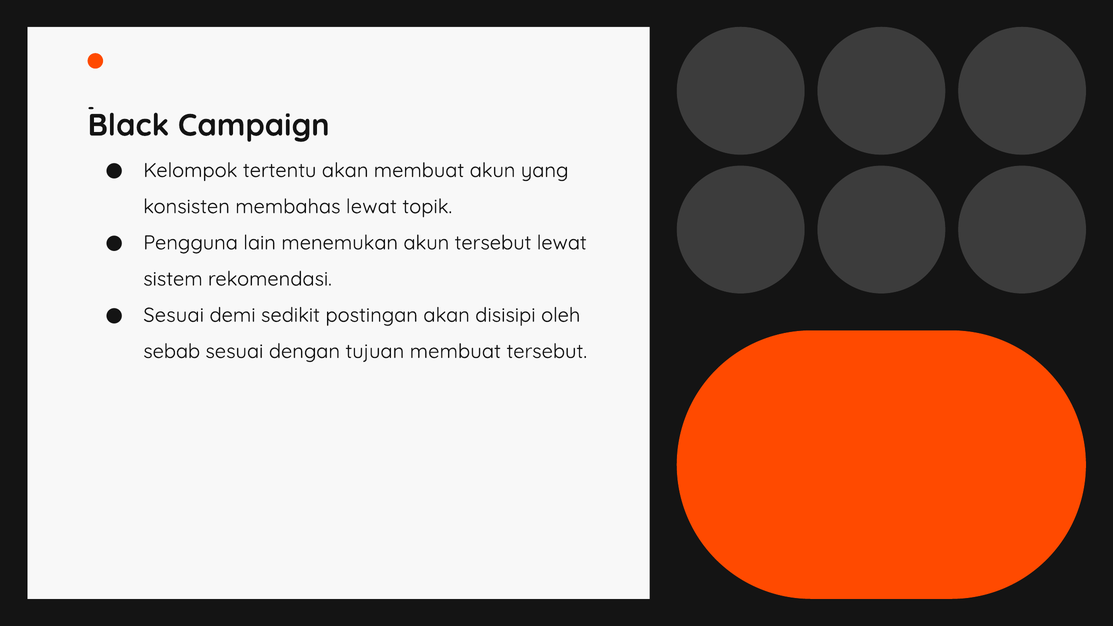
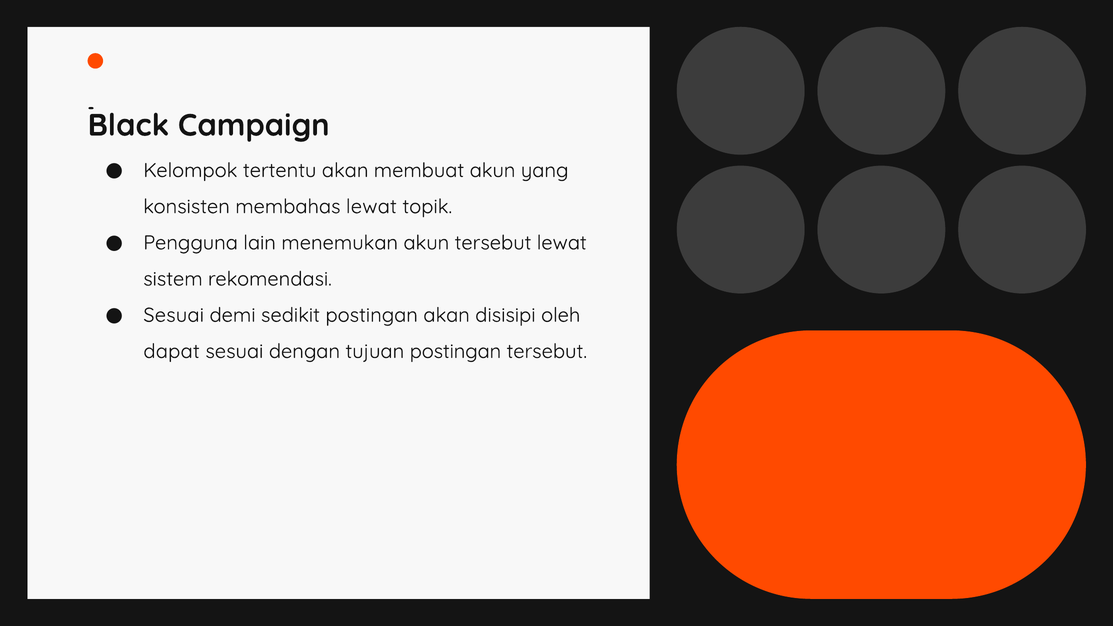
sebab: sebab -> dapat
tujuan membuat: membuat -> postingan
